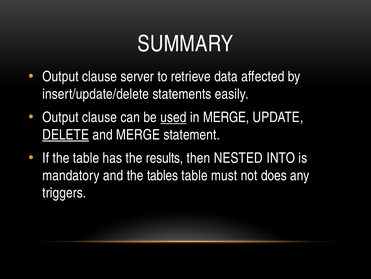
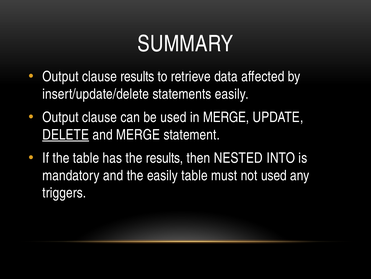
clause server: server -> results
used at (173, 117) underline: present -> none
the tables: tables -> easily
not does: does -> used
